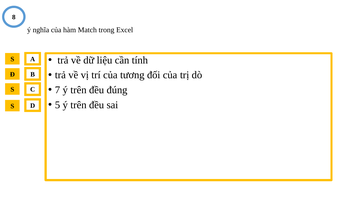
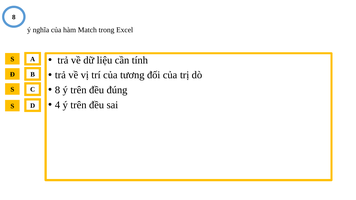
7 at (58, 90): 7 -> 8
5: 5 -> 4
